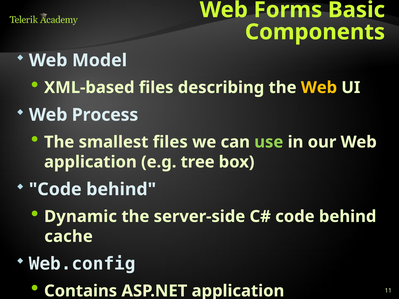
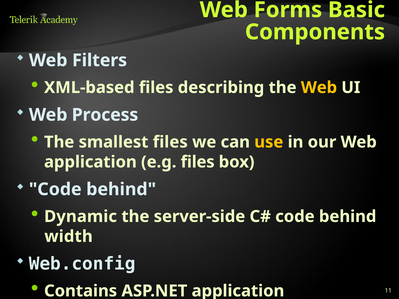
Model: Model -> Filters
use colour: light green -> yellow
e.g tree: tree -> files
cache: cache -> width
